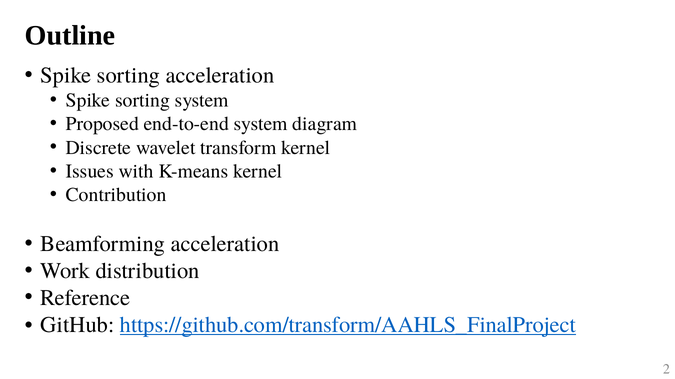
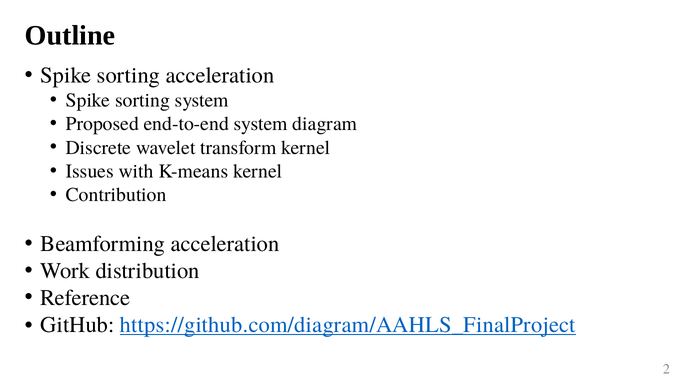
https://github.com/transform/AAHLS_FinalProject: https://github.com/transform/AAHLS_FinalProject -> https://github.com/diagram/AAHLS_FinalProject
